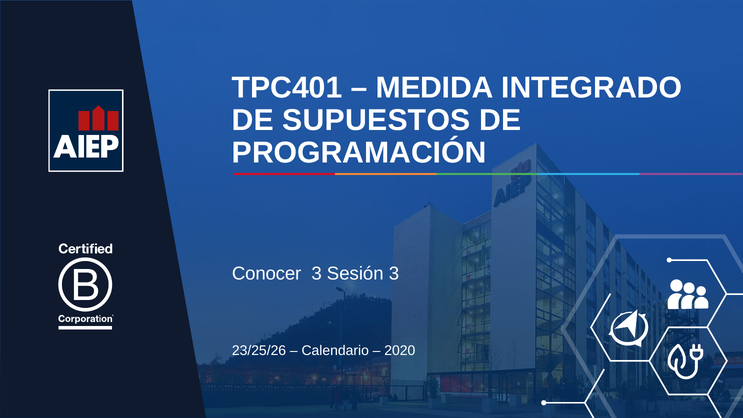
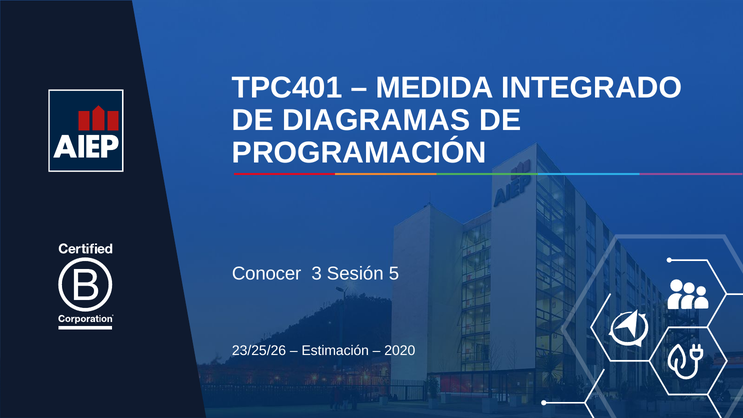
SUPUESTOS: SUPUESTOS -> DIAGRAMAS
Sesión 3: 3 -> 5
Calendario: Calendario -> Estimación
